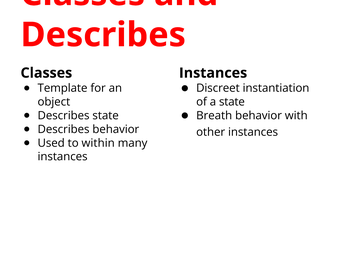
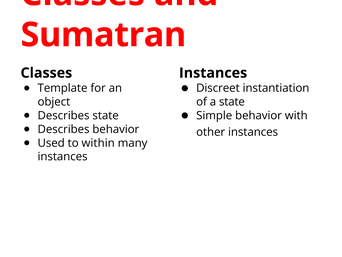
Describes at (103, 35): Describes -> Sumatran
Breath: Breath -> Simple
